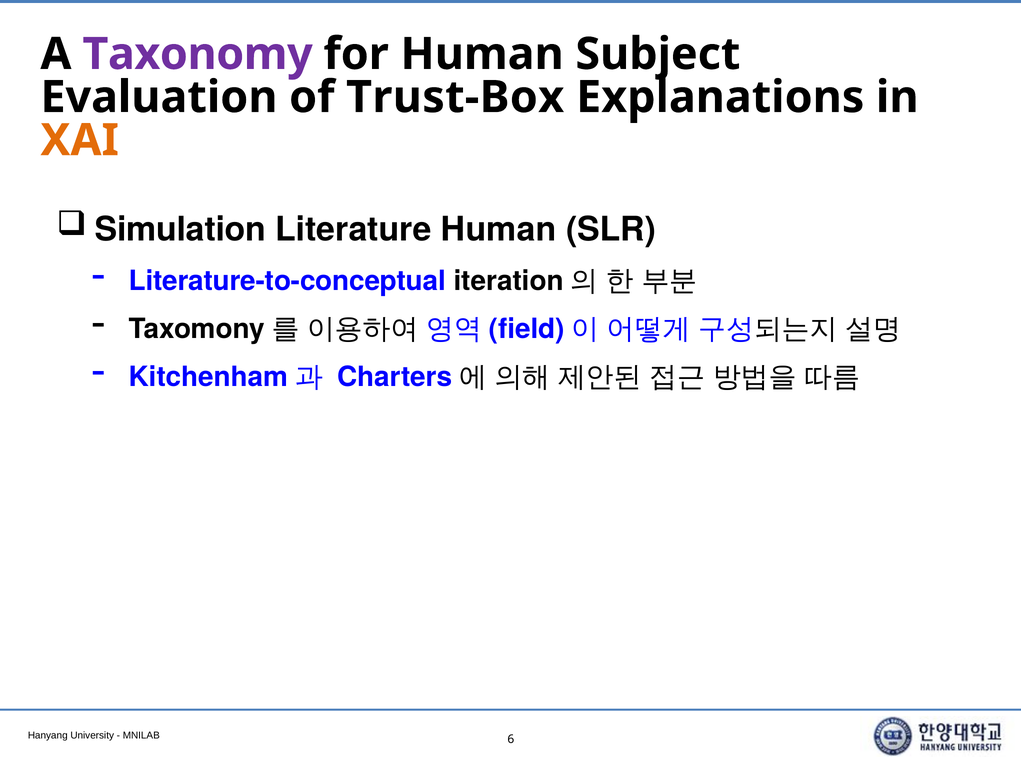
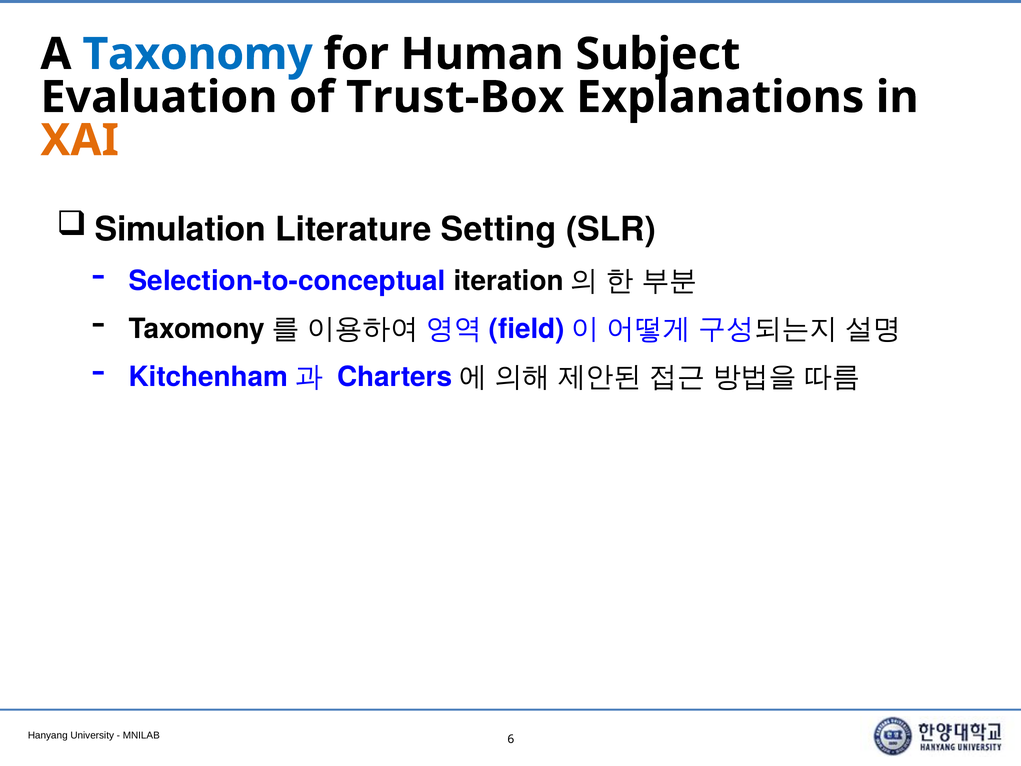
Taxonomy colour: purple -> blue
Literature Human: Human -> Setting
Literature-to-conceptual: Literature-to-conceptual -> Selection-to-conceptual
